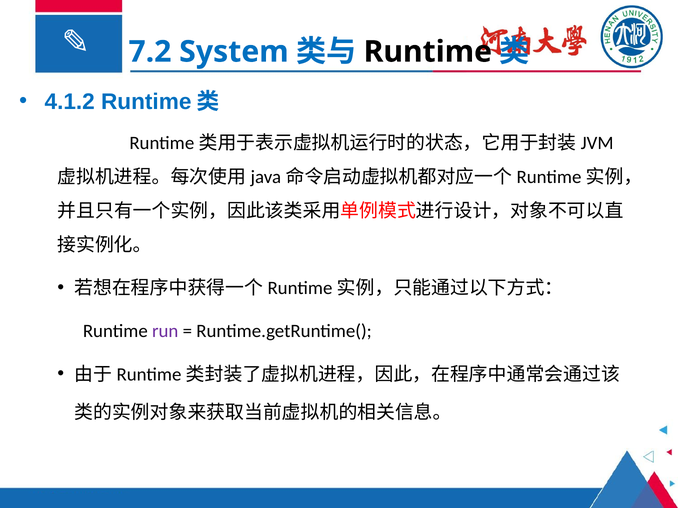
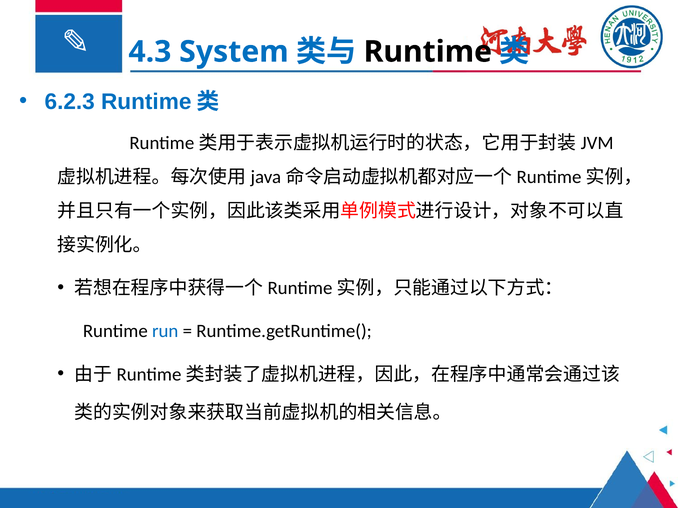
7.2: 7.2 -> 4.3
4.1.2: 4.1.2 -> 6.2.3
run colour: purple -> blue
